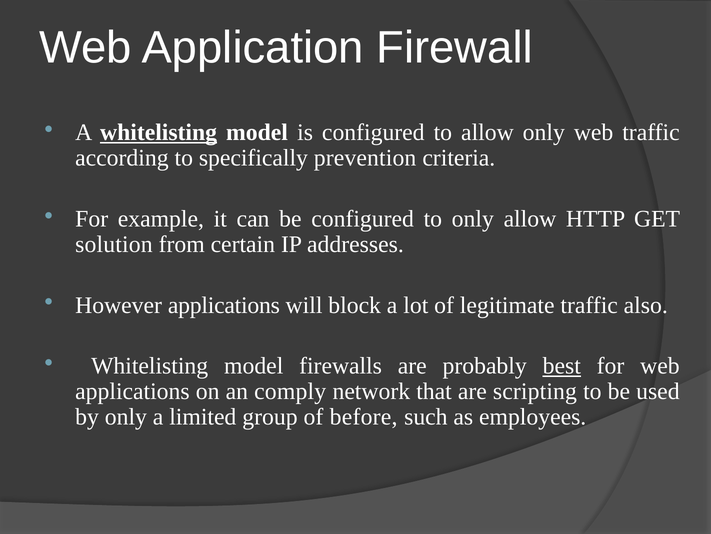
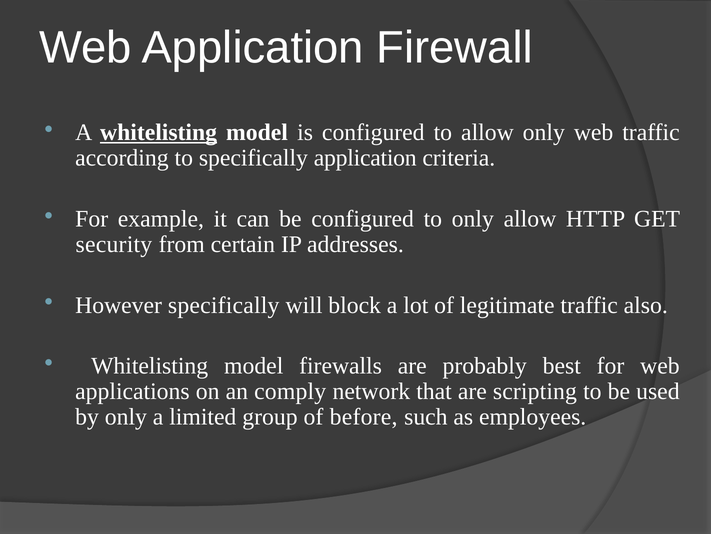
specifically prevention: prevention -> application
solution: solution -> security
However applications: applications -> specifically
best underline: present -> none
